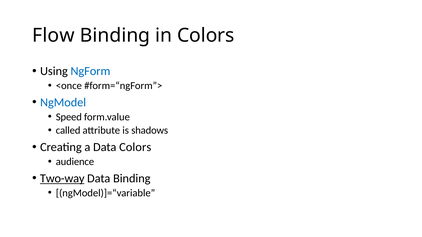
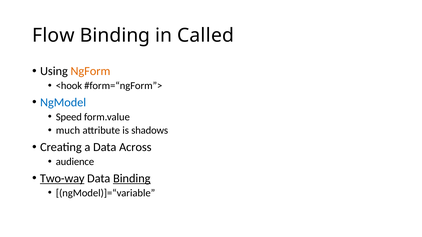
in Colors: Colors -> Called
NgForm colour: blue -> orange
<once: <once -> <hook
called: called -> much
Data Colors: Colors -> Across
Binding at (132, 179) underline: none -> present
